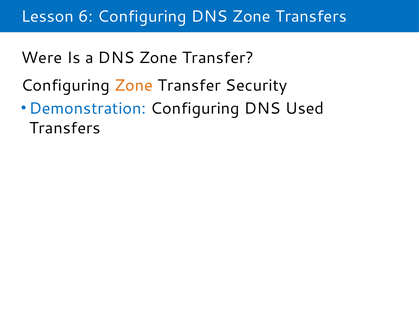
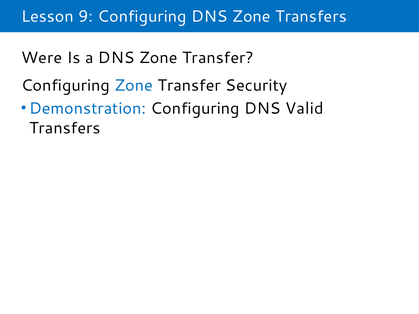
6: 6 -> 9
Zone at (134, 86) colour: orange -> blue
Used: Used -> Valid
